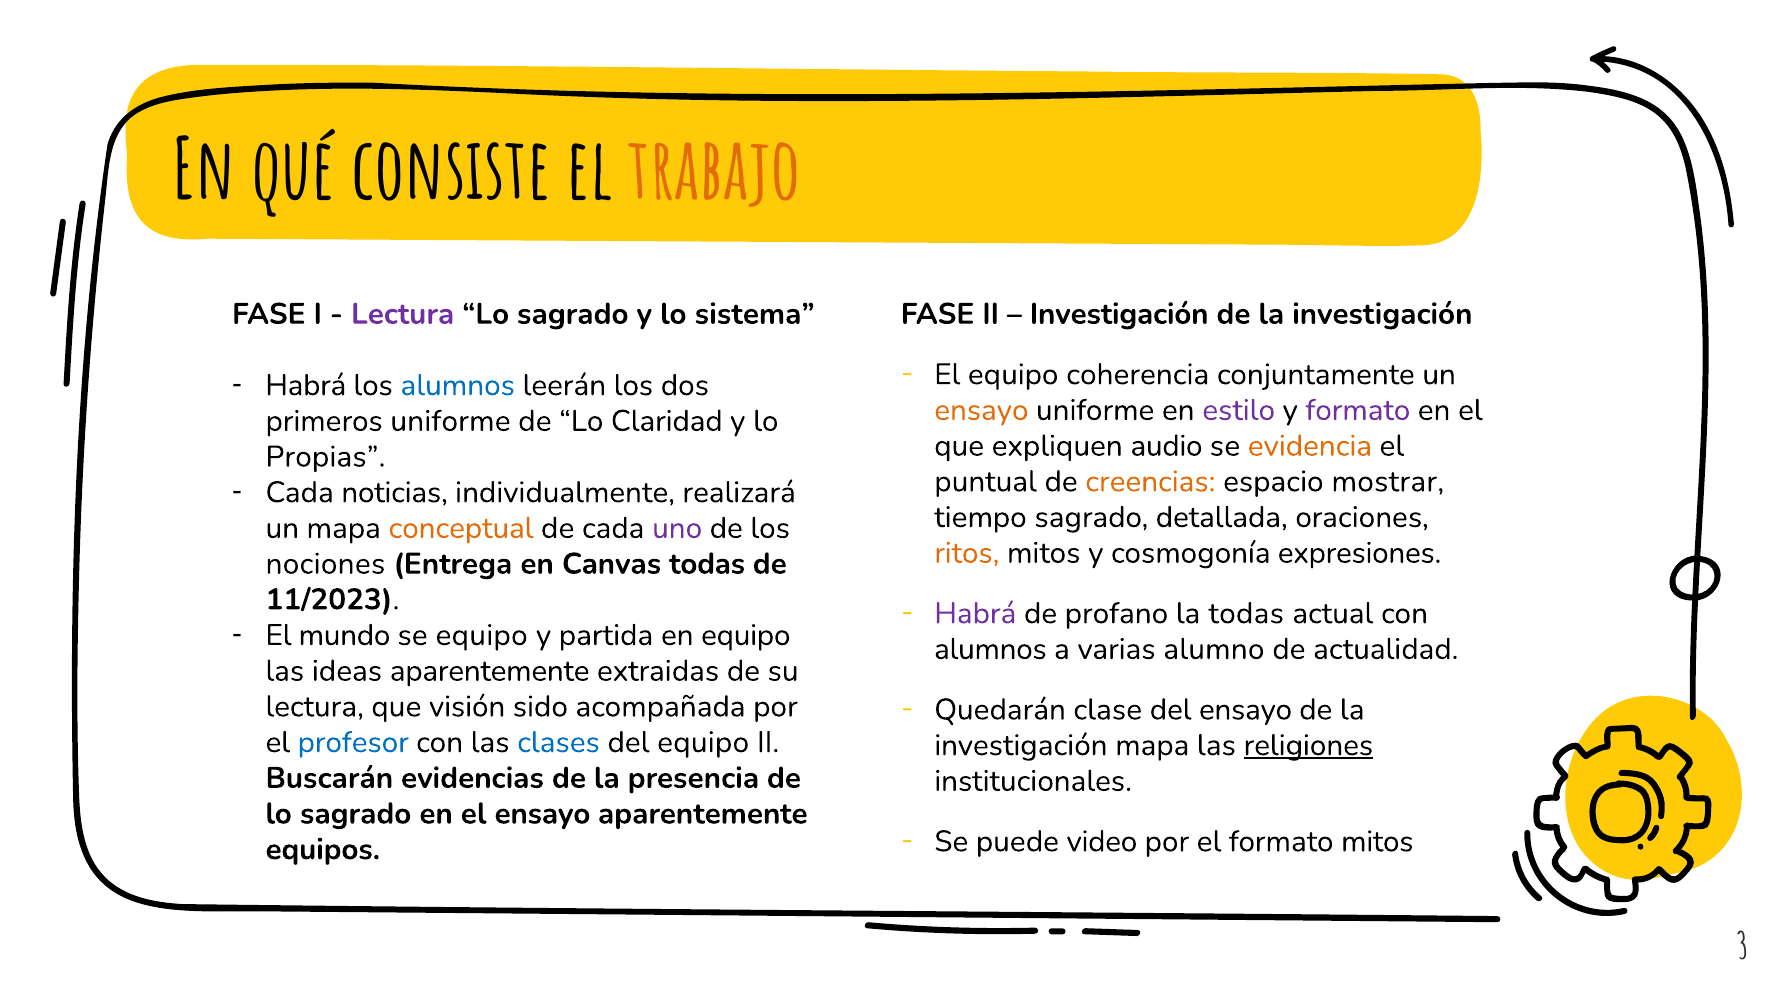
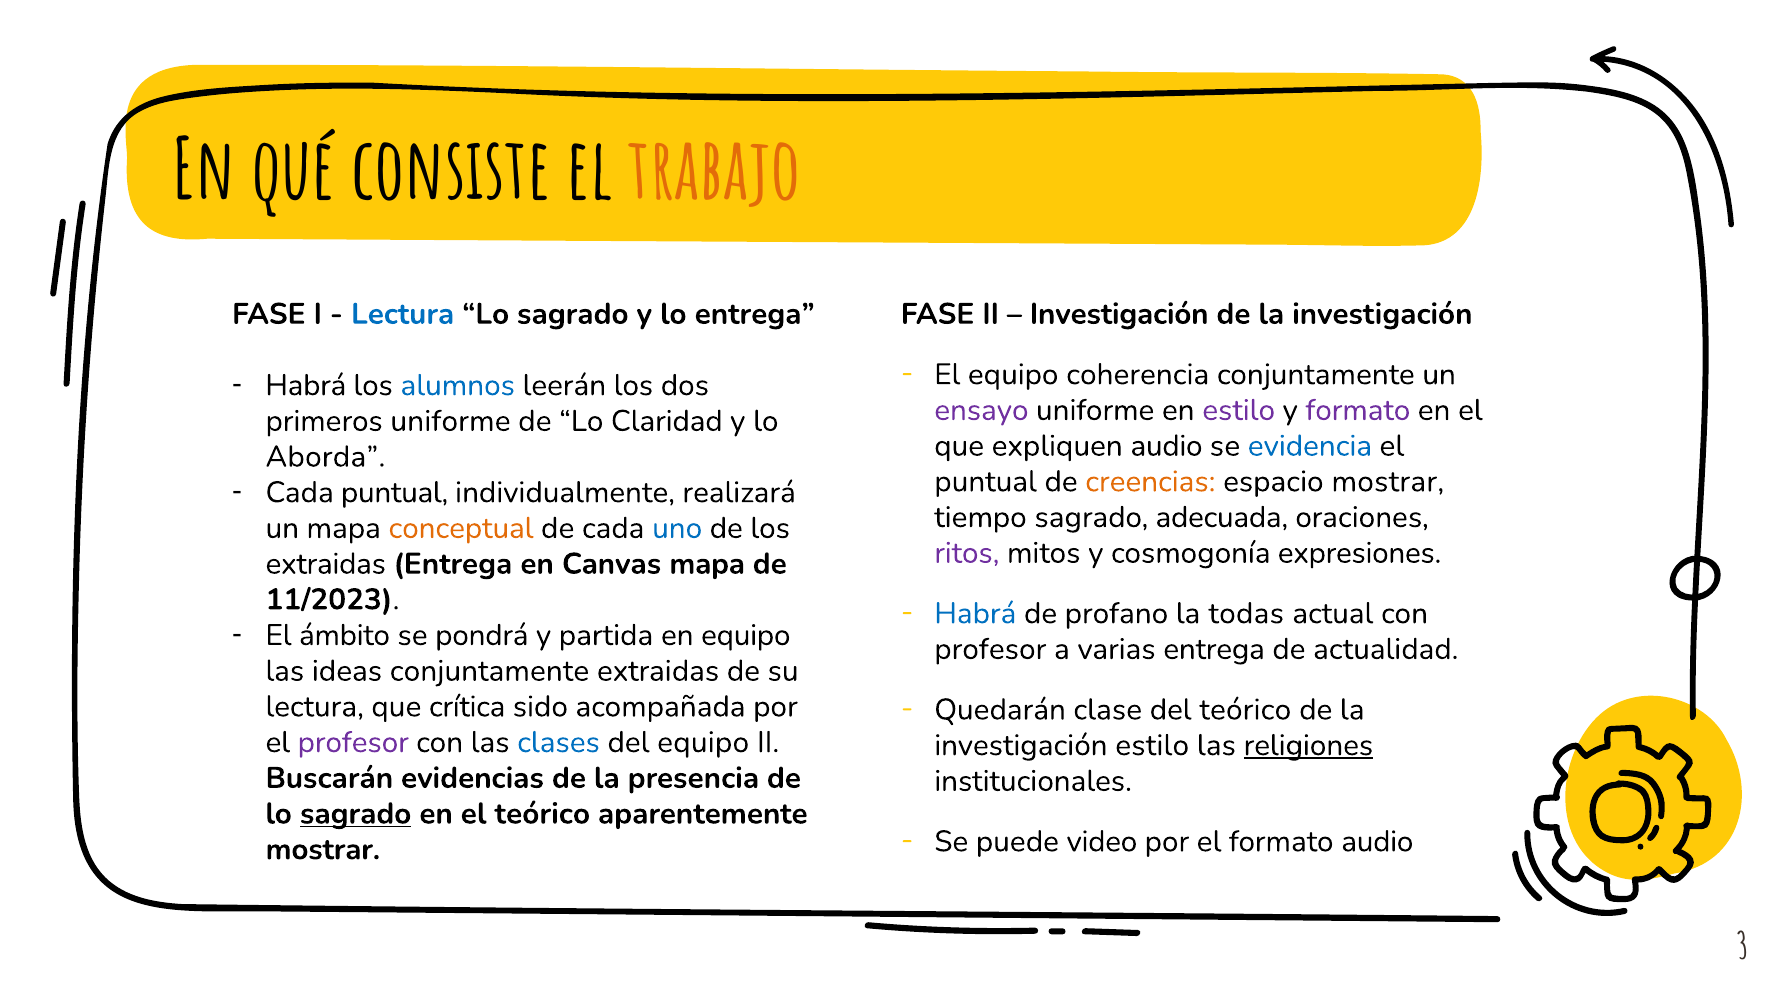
Lectura at (403, 314) colour: purple -> blue
lo sistema: sistema -> entrega
ensayo at (981, 410) colour: orange -> purple
evidencia colour: orange -> blue
Propias: Propias -> Aborda
Cada noticias: noticias -> puntual
detallada: detallada -> adecuada
uno colour: purple -> blue
ritos colour: orange -> purple
nociones at (325, 564): nociones -> extraidas
Canvas todas: todas -> mapa
Habrá at (975, 614) colour: purple -> blue
mundo: mundo -> ámbito
se equipo: equipo -> pondrá
alumnos at (990, 650): alumnos -> profesor
varias alumno: alumno -> entrega
ideas aparentemente: aparentemente -> conjuntamente
visión: visión -> crítica
del ensayo: ensayo -> teórico
profesor at (353, 743) colour: blue -> purple
investigación mapa: mapa -> estilo
sagrado at (356, 814) underline: none -> present
el ensayo: ensayo -> teórico
formato mitos: mitos -> audio
equipos at (323, 850): equipos -> mostrar
